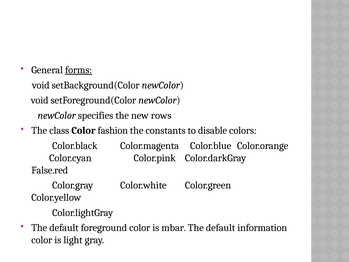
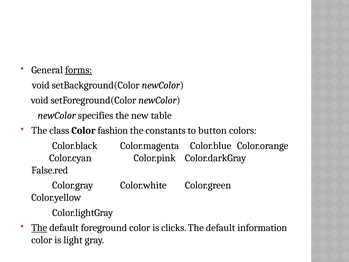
rows: rows -> table
disable: disable -> button
The at (39, 228) underline: none -> present
mbar: mbar -> clicks
